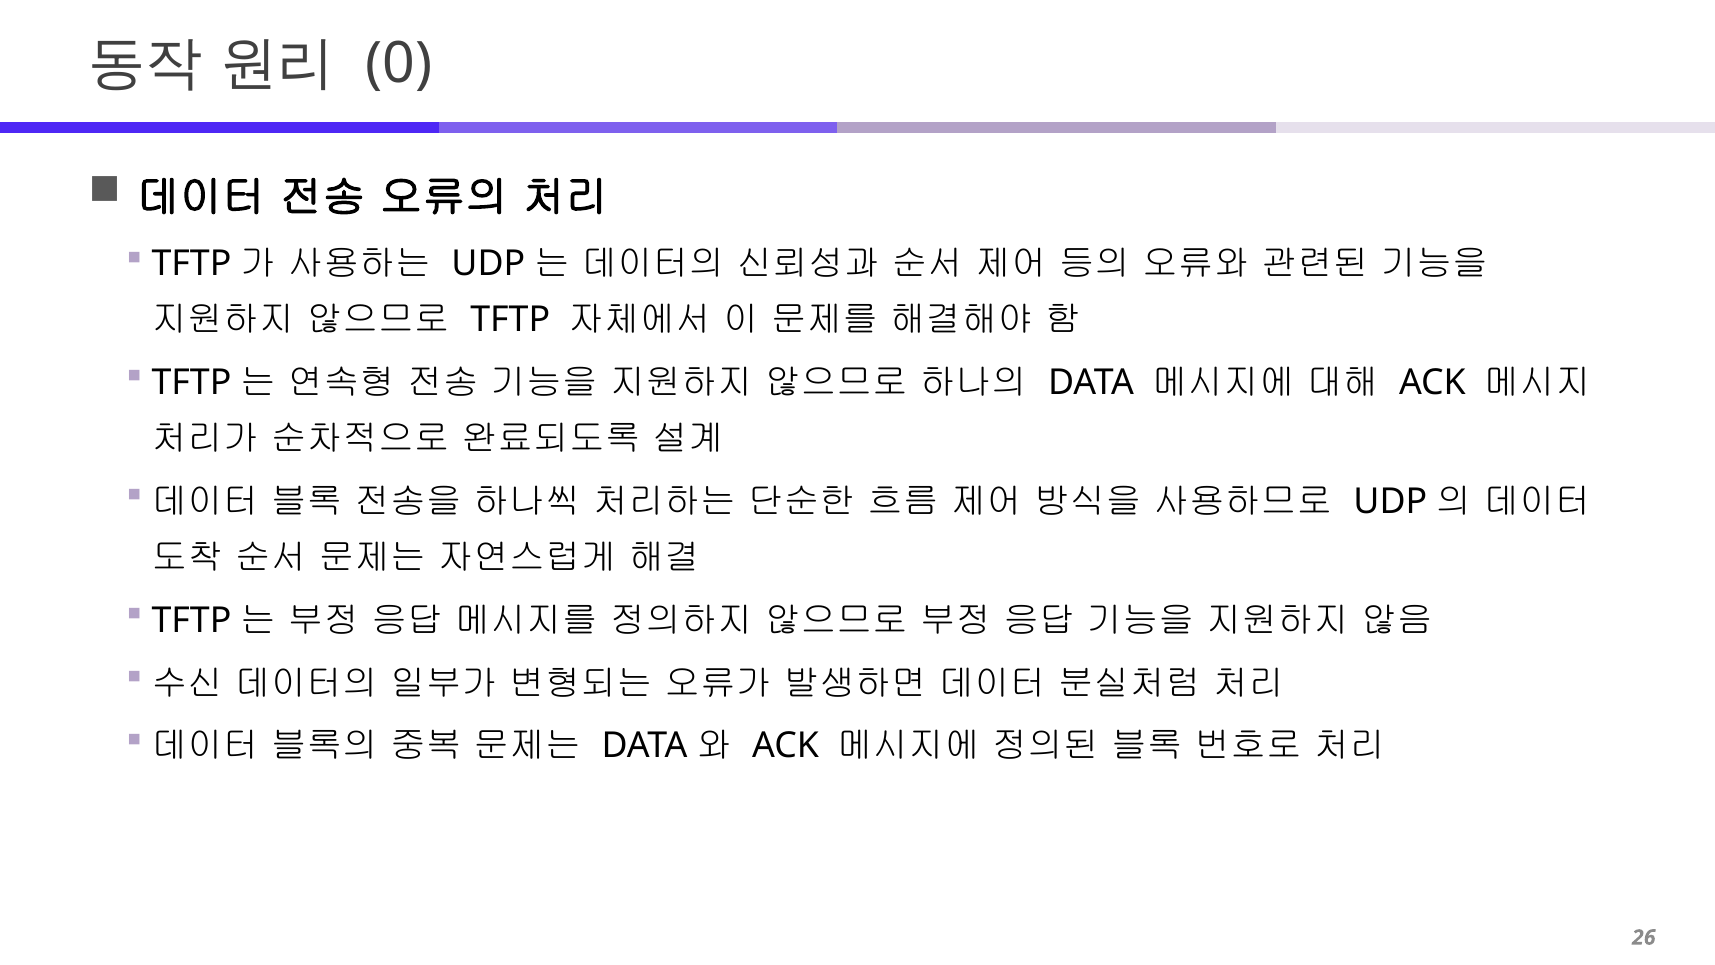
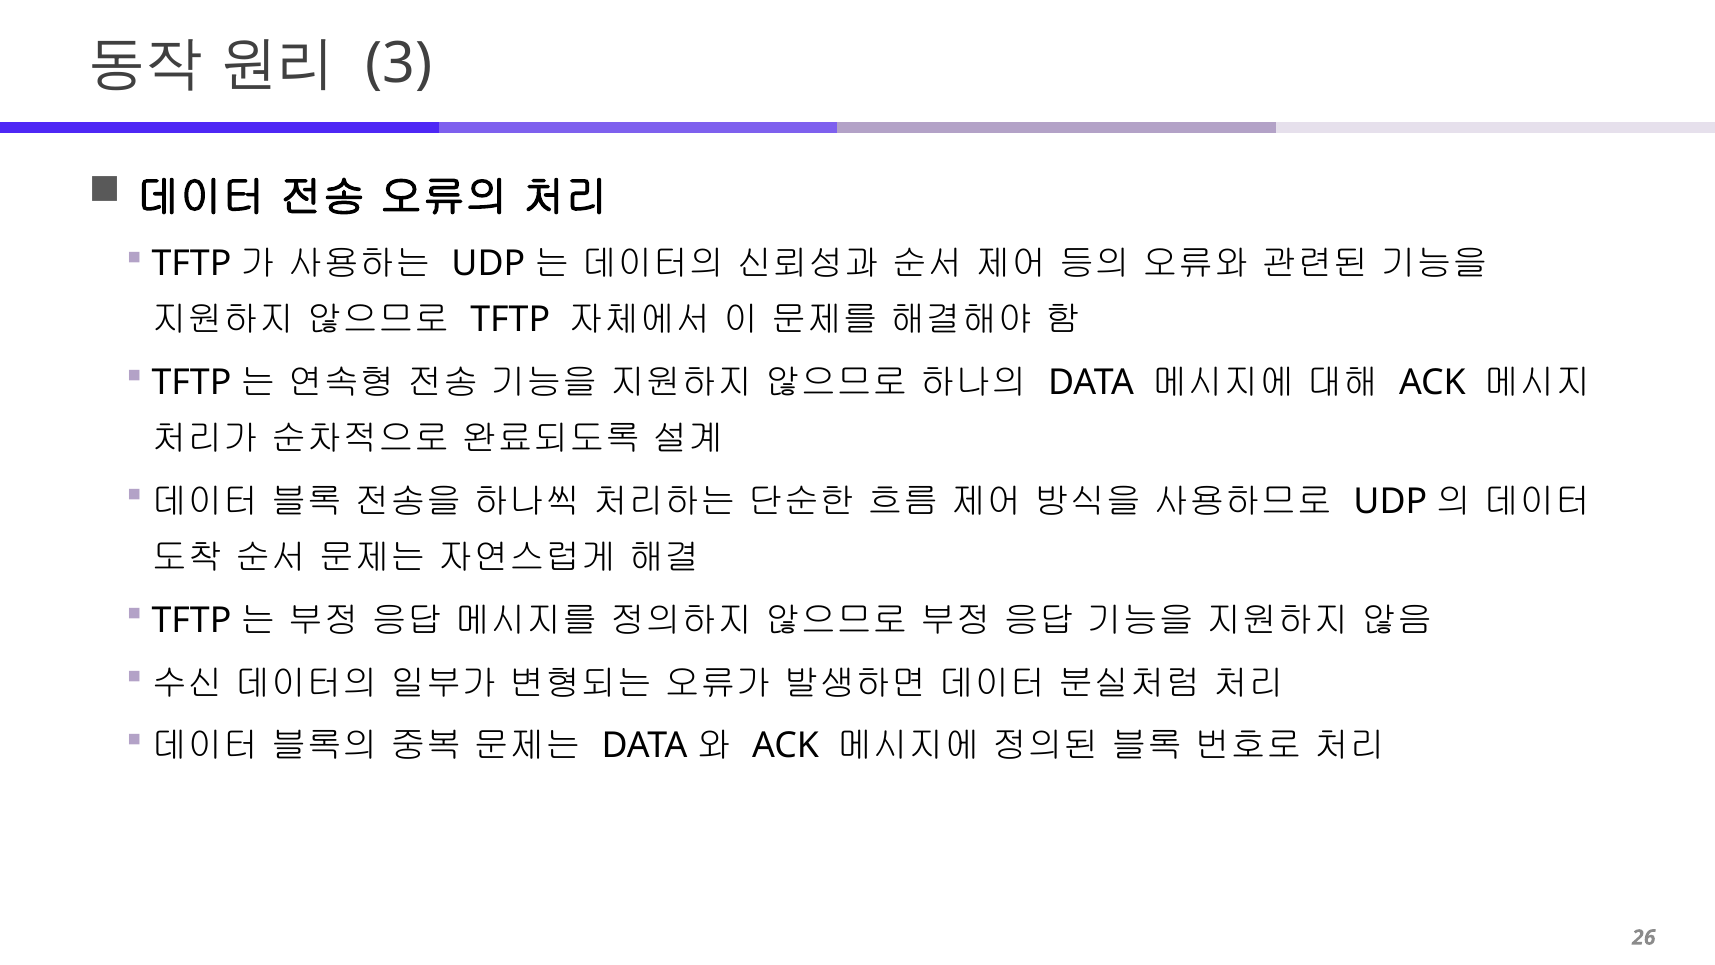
0: 0 -> 3
